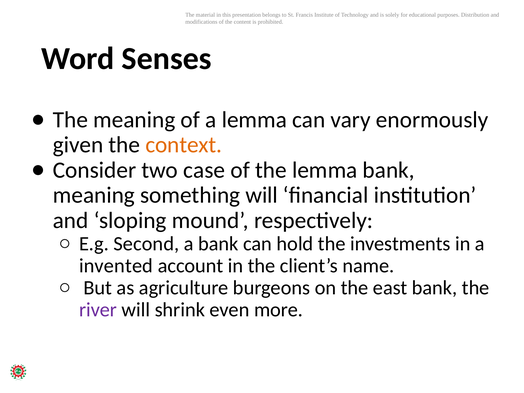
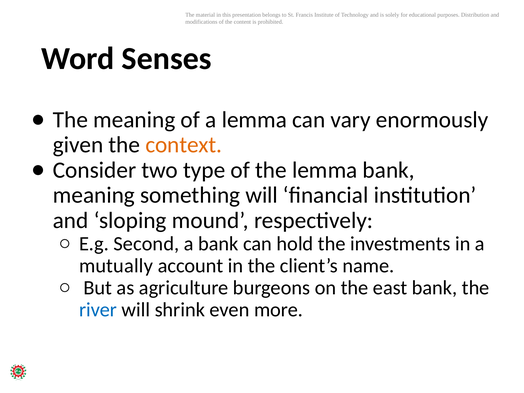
case: case -> type
invented: invented -> mutually
river colour: purple -> blue
